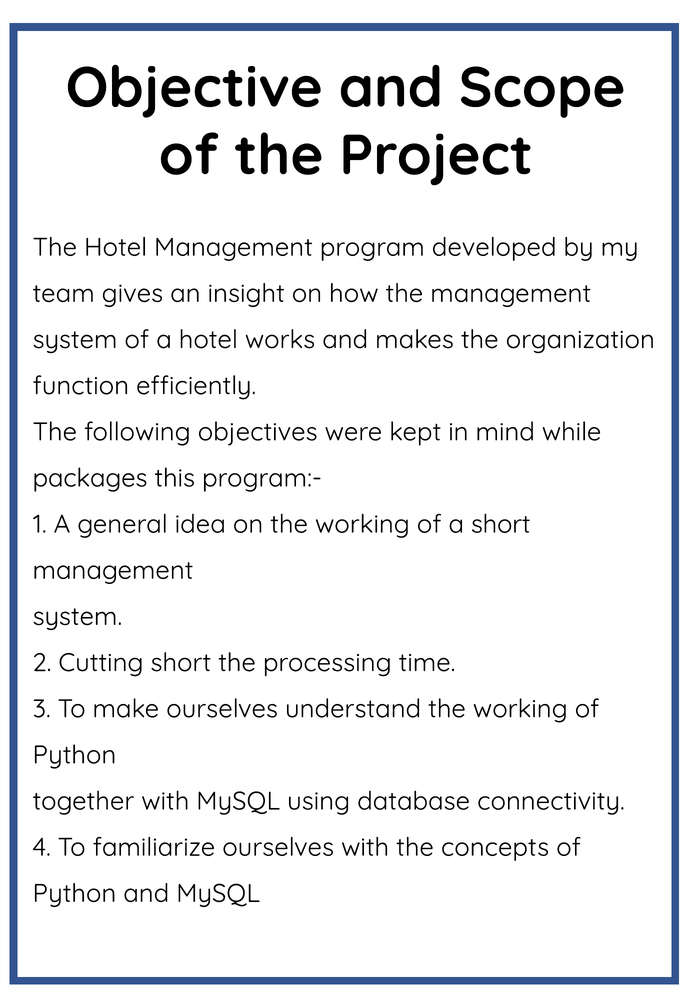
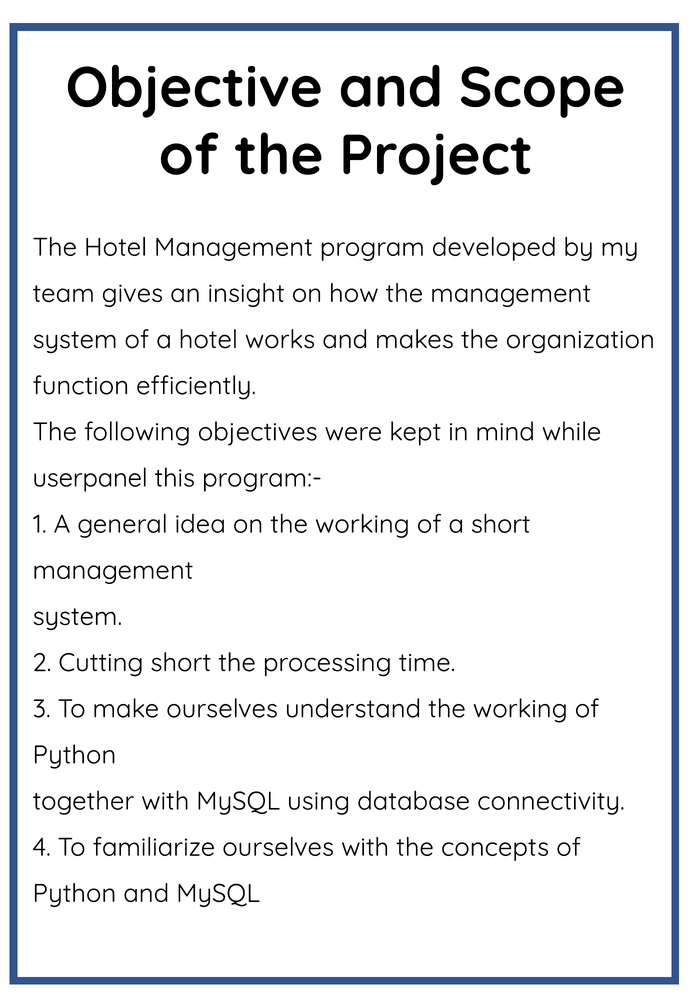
packages: packages -> userpanel
